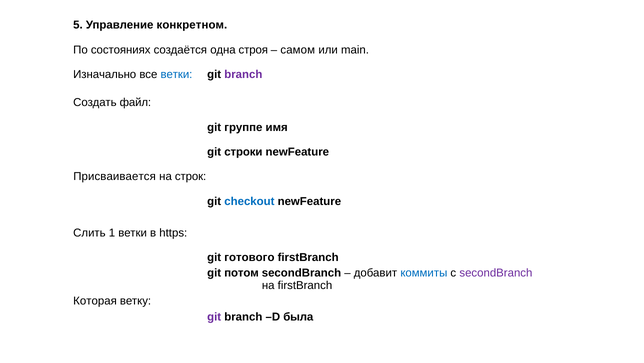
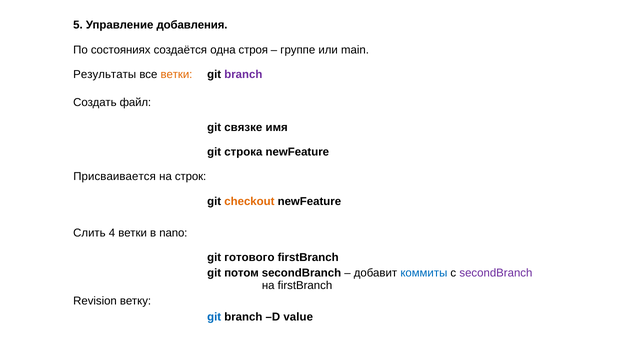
конкретном: конкретном -> добавления
самом: самом -> группе
Изначально: Изначально -> Результаты
ветки at (176, 74) colour: blue -> orange
группе: группе -> связке
строки: строки -> строка
checkout colour: blue -> orange
1: 1 -> 4
https: https -> nano
Которая: Которая -> Revision
git at (214, 316) colour: purple -> blue
была: была -> value
